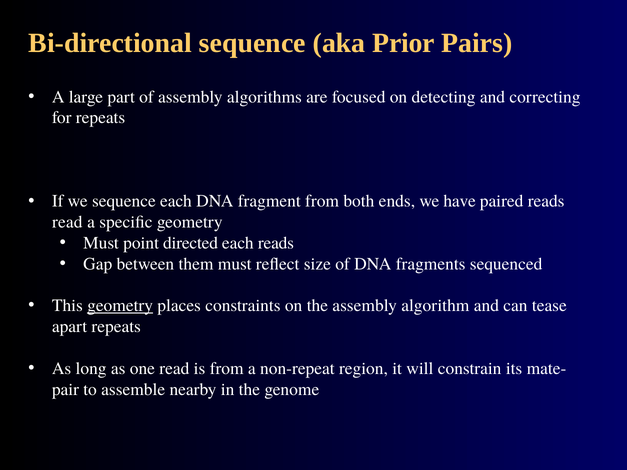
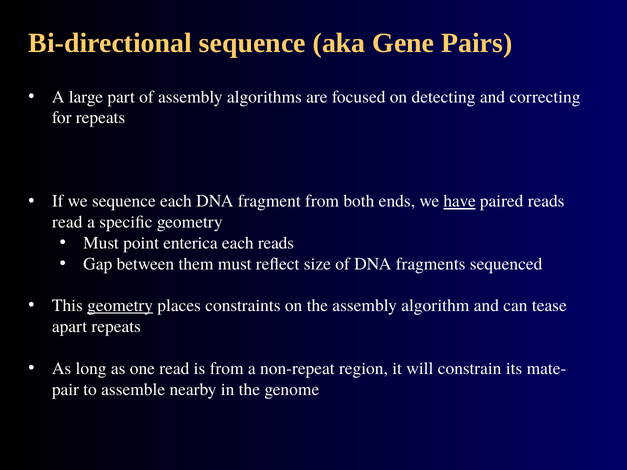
Prior: Prior -> Gene
have underline: none -> present
directed: directed -> enterica
